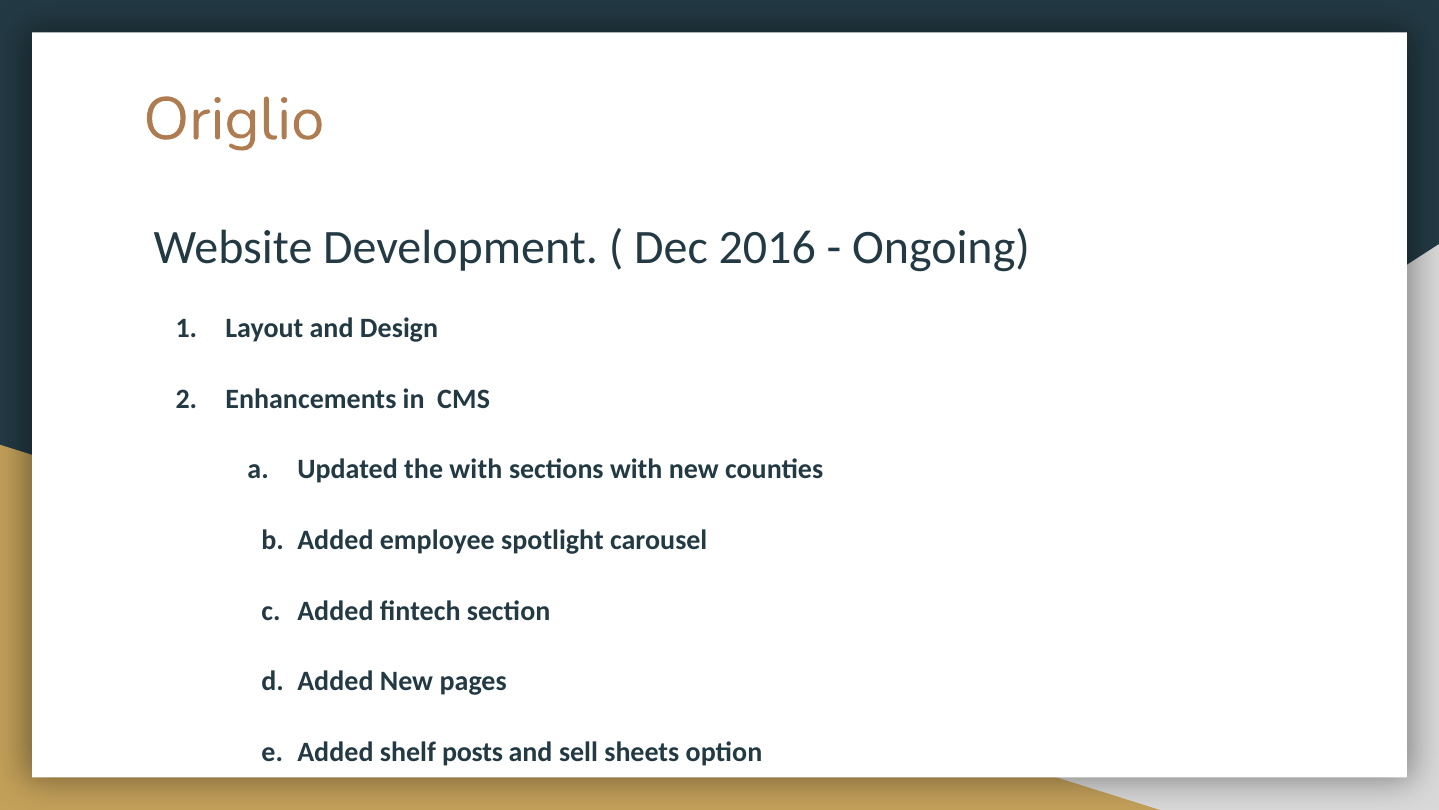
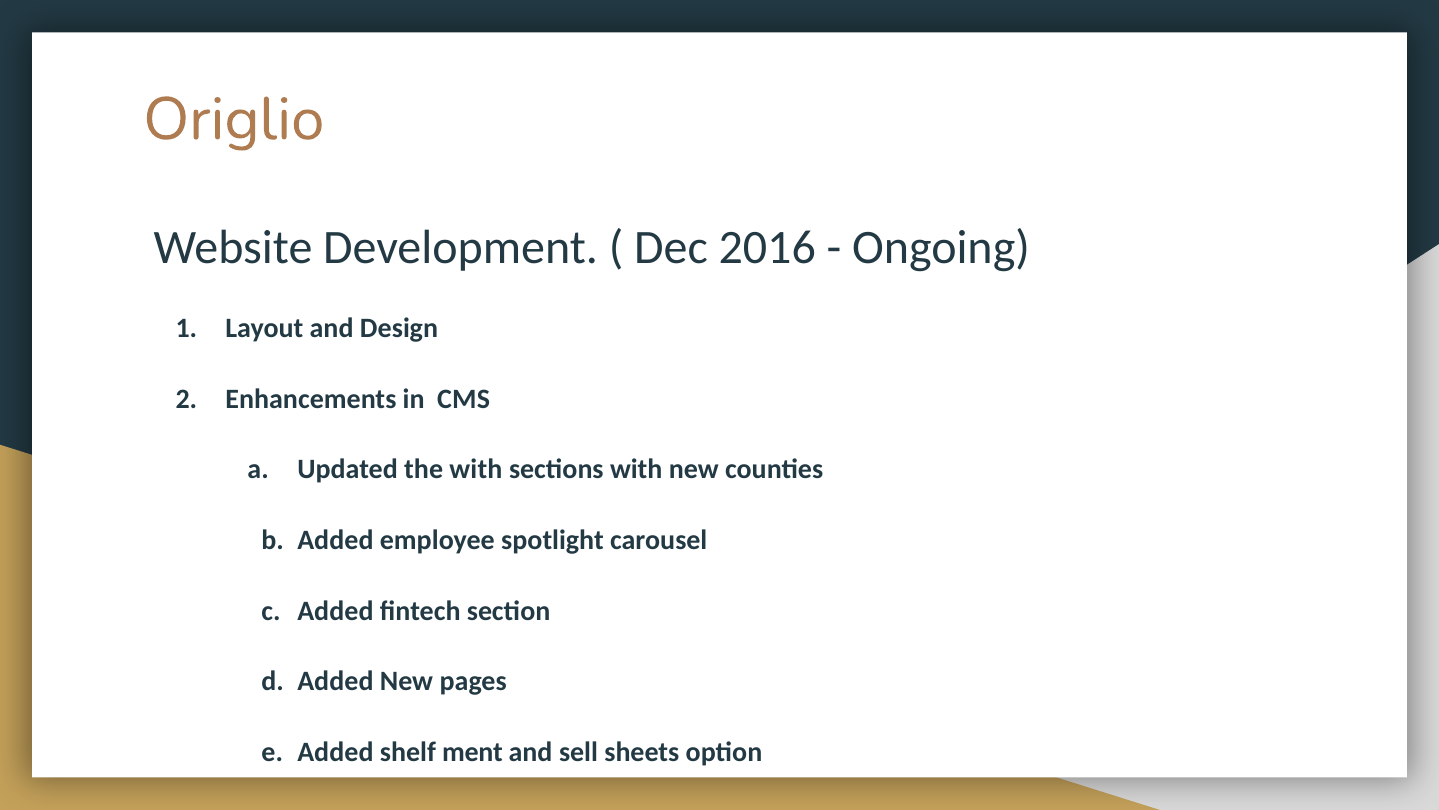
posts: posts -> ment
